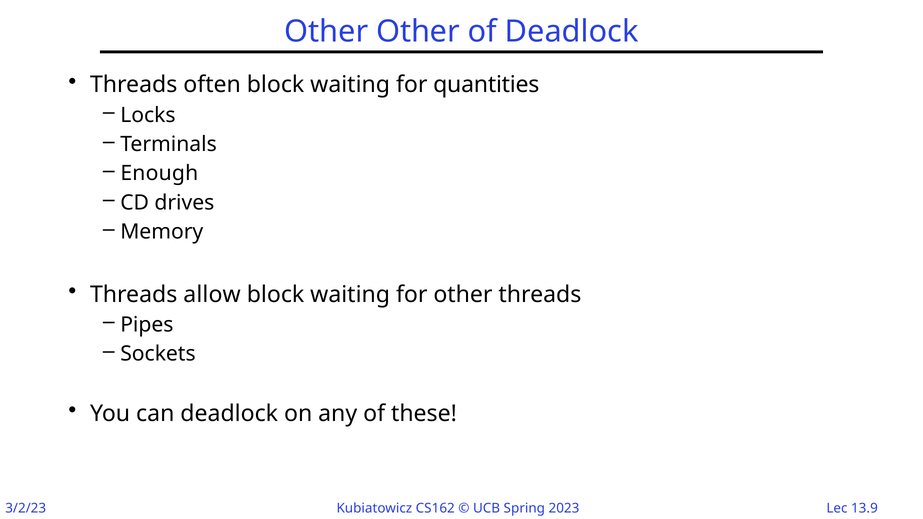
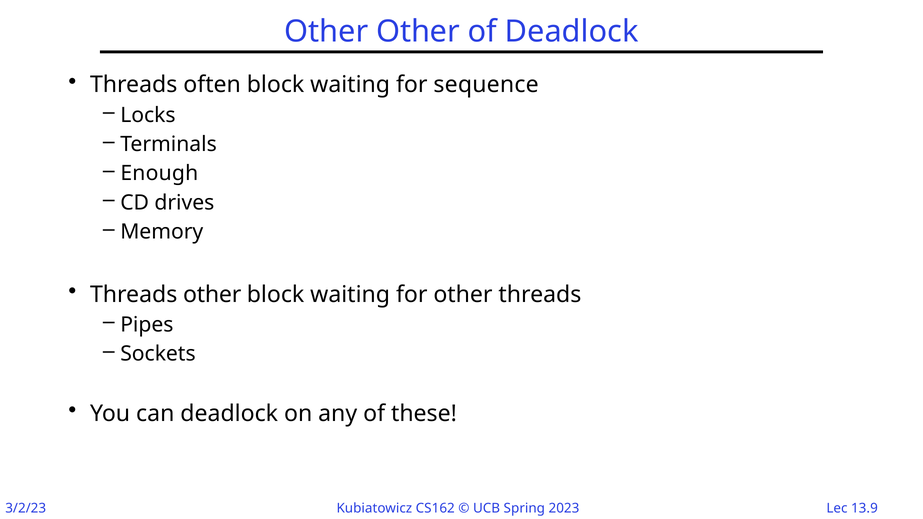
quantities: quantities -> sequence
Threads allow: allow -> other
